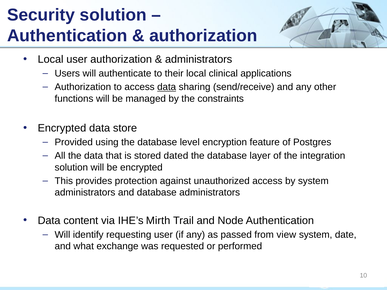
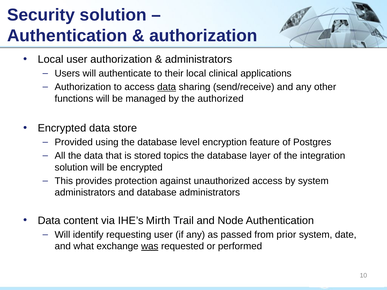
constraints: constraints -> authorized
dated: dated -> topics
view: view -> prior
was underline: none -> present
